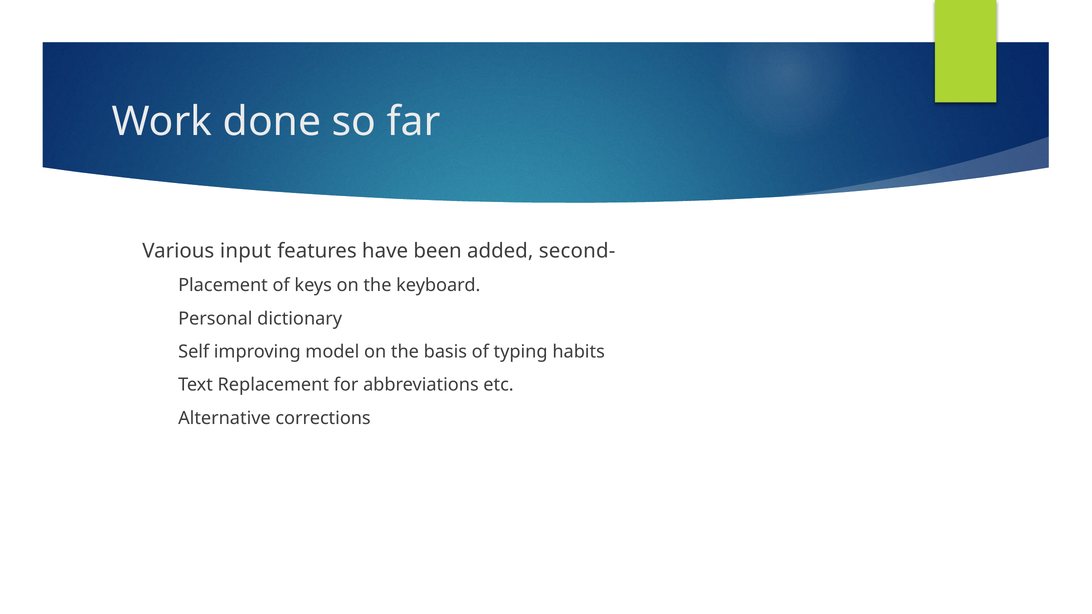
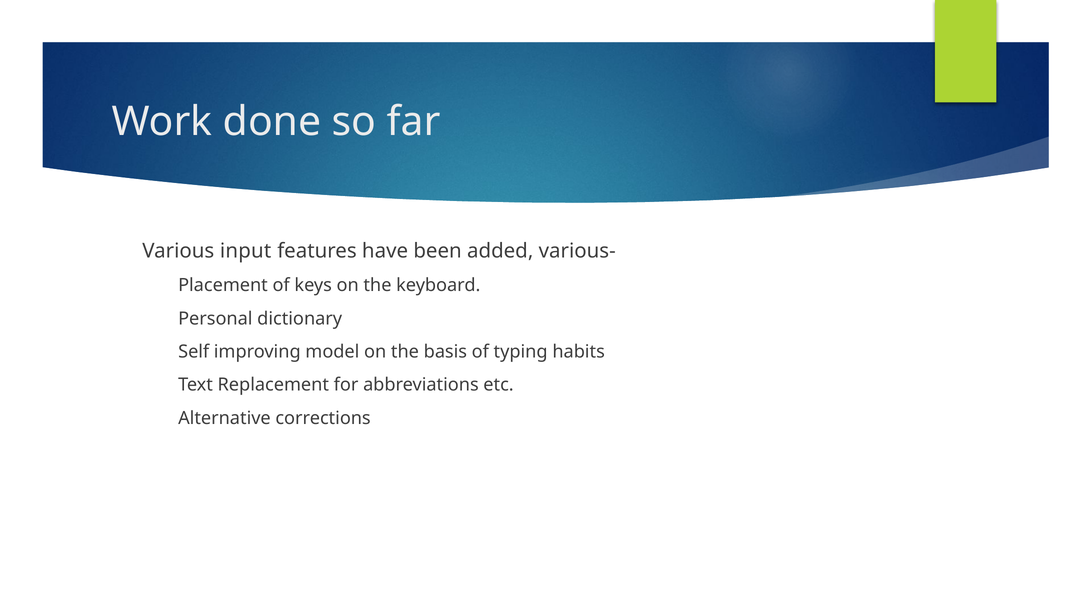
second-: second- -> various-
